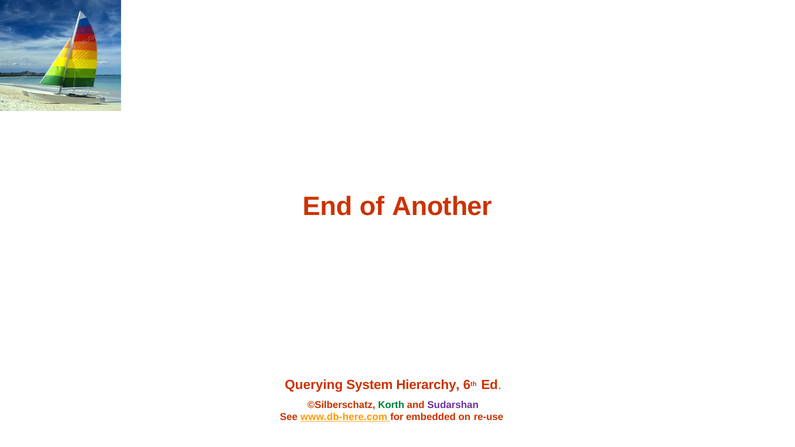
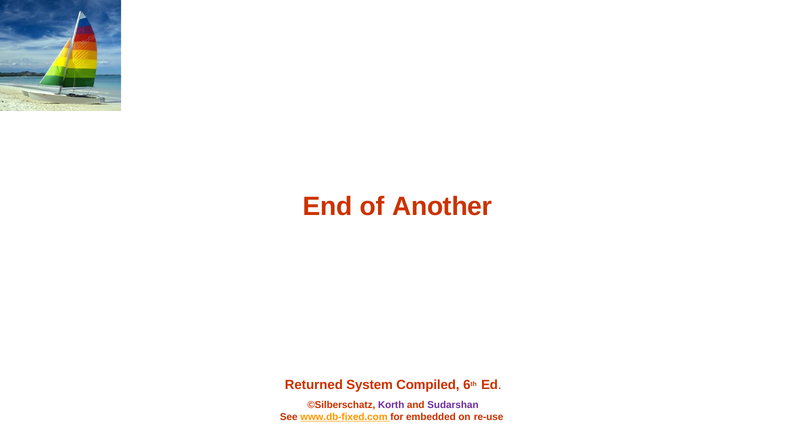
Querying: Querying -> Returned
Hierarchy: Hierarchy -> Compiled
Korth colour: green -> purple
www.db-here.com: www.db-here.com -> www.db-fixed.com
